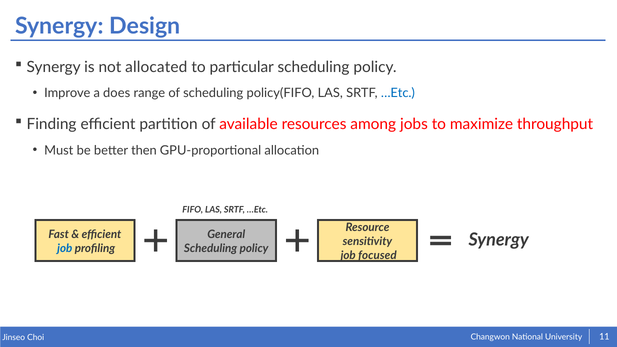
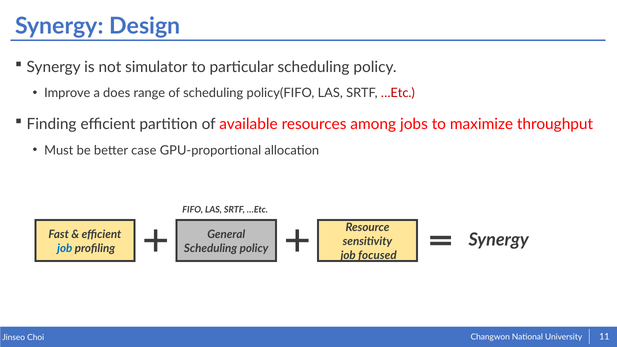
allocated: allocated -> simulator
…Etc at (398, 93) colour: blue -> red
then: then -> case
